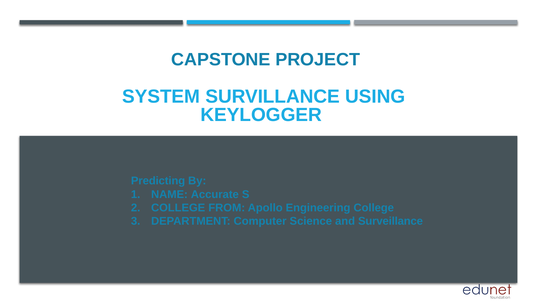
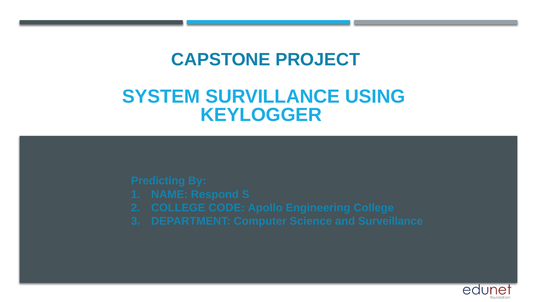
Accurate: Accurate -> Respond
FROM: FROM -> CODE
